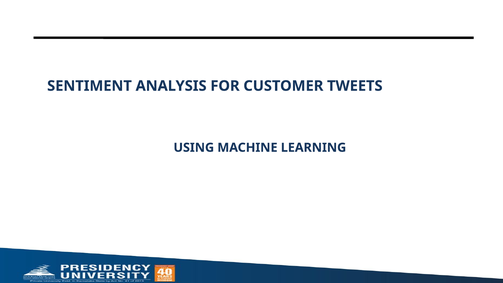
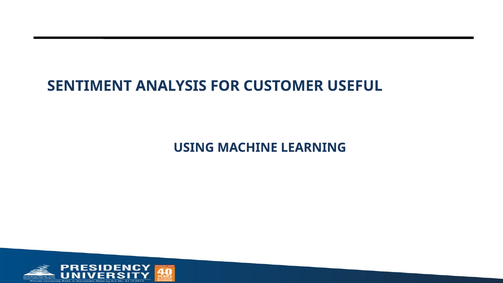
TWEETS: TWEETS -> USEFUL
